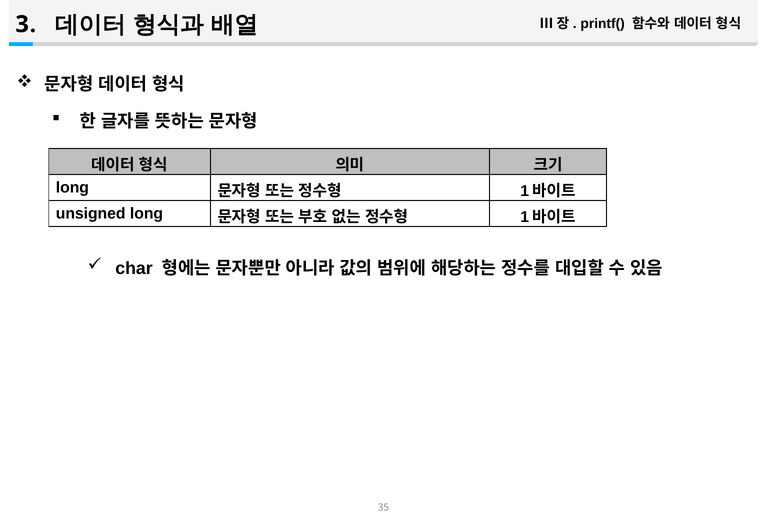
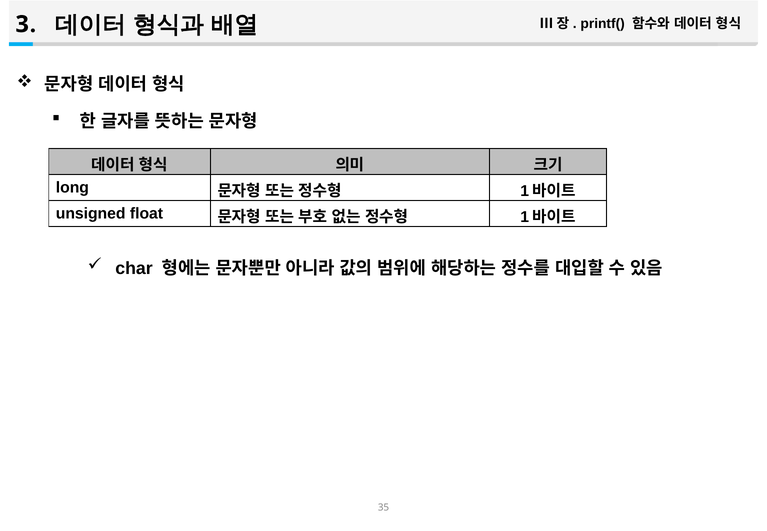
unsigned long: long -> float
